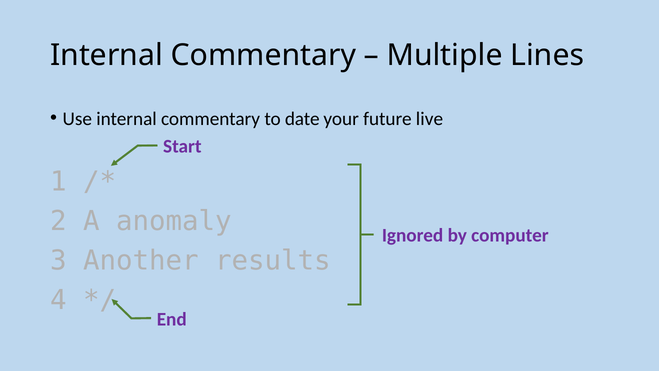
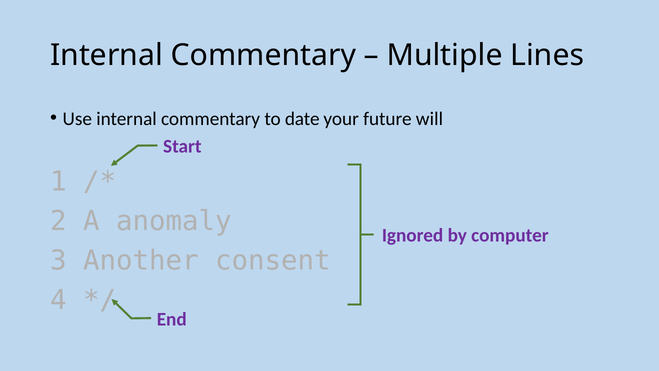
live: live -> will
results: results -> consent
